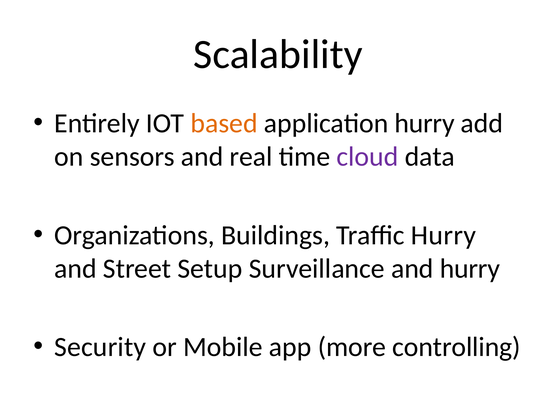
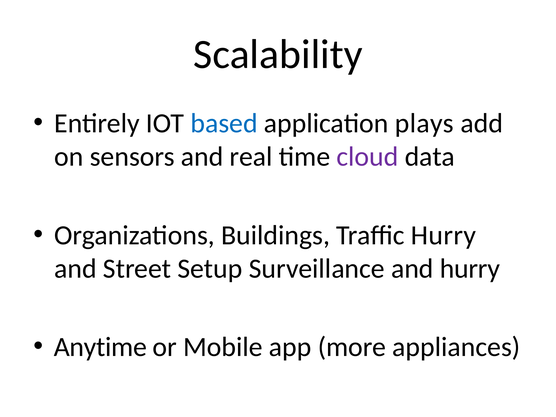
based colour: orange -> blue
application hurry: hurry -> plays
Security: Security -> Anytime
controlling: controlling -> appliances
